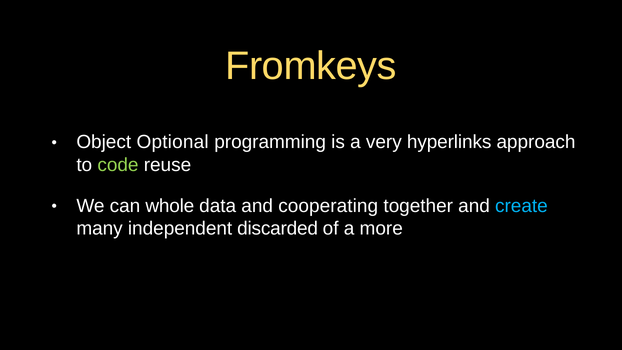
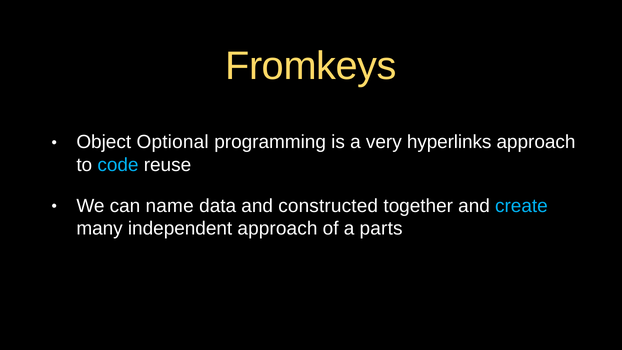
code colour: light green -> light blue
whole: whole -> name
cooperating: cooperating -> constructed
independent discarded: discarded -> approach
more: more -> parts
